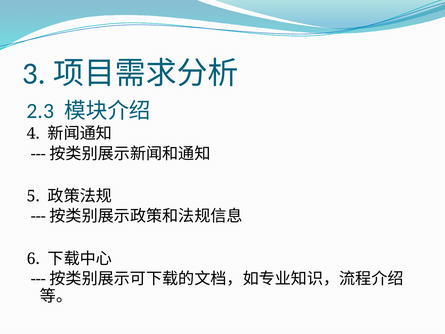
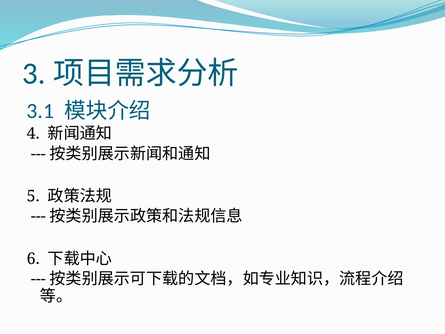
2.3: 2.3 -> 3.1
